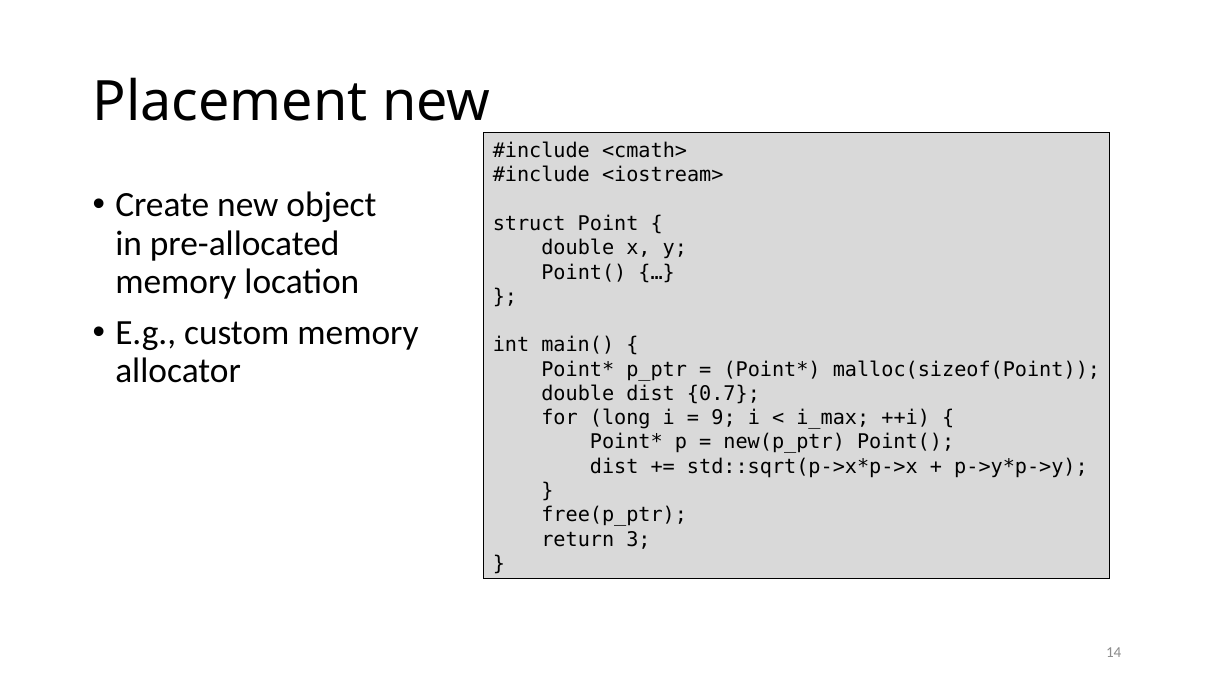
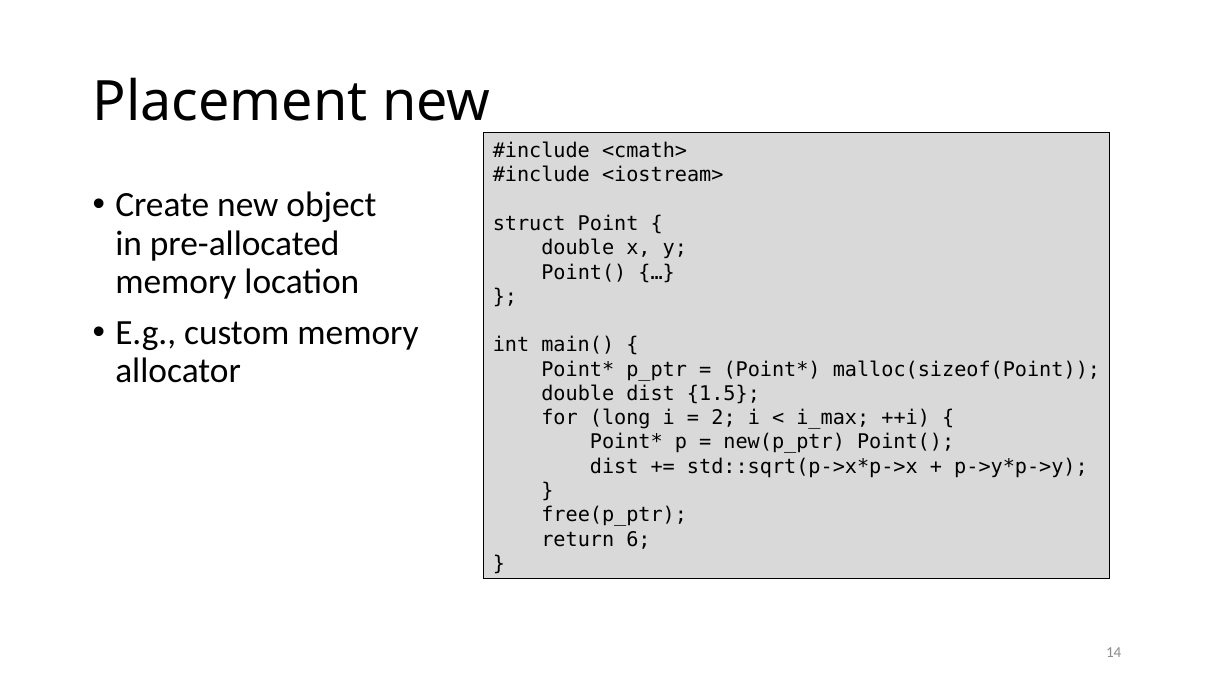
0.7: 0.7 -> 1.5
9: 9 -> 2
3: 3 -> 6
